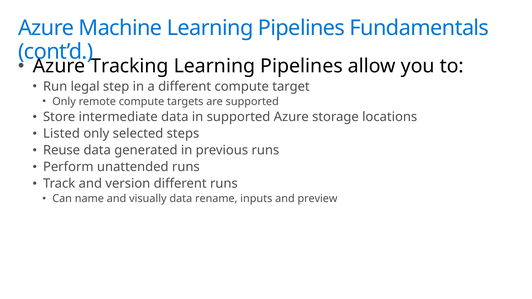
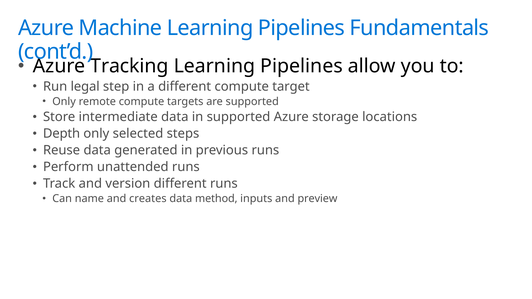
Listed: Listed -> Depth
visually: visually -> creates
rename: rename -> method
